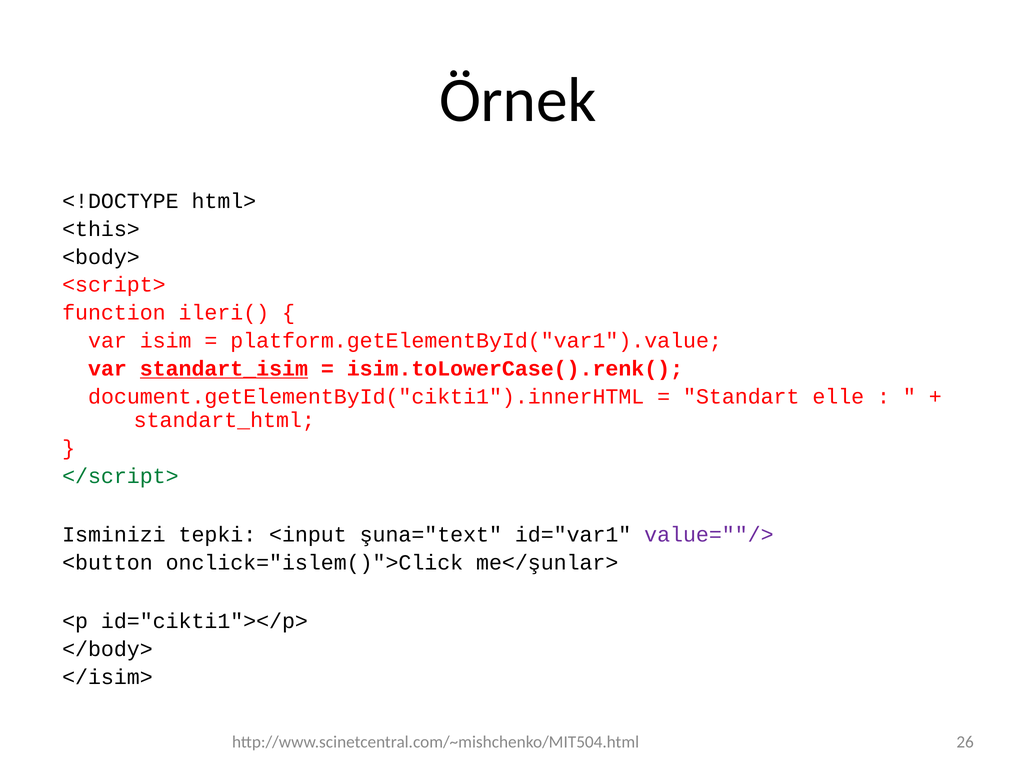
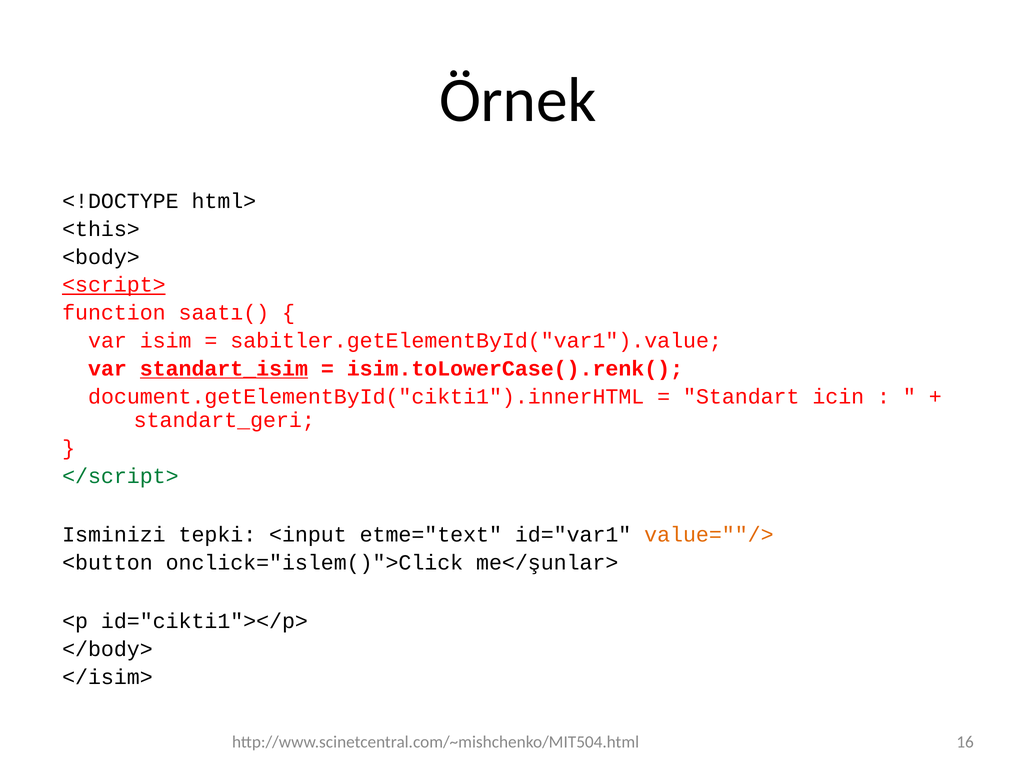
<script> underline: none -> present
ileri(: ileri( -> saatı(
platform.getElementById("var1").value: platform.getElementById("var1").value -> sabitler.getElementById("var1").value
elle: elle -> icin
standart_html: standart_html -> standart_geri
şuna="text: şuna="text -> etme="text
value=""/> colour: purple -> orange
26: 26 -> 16
